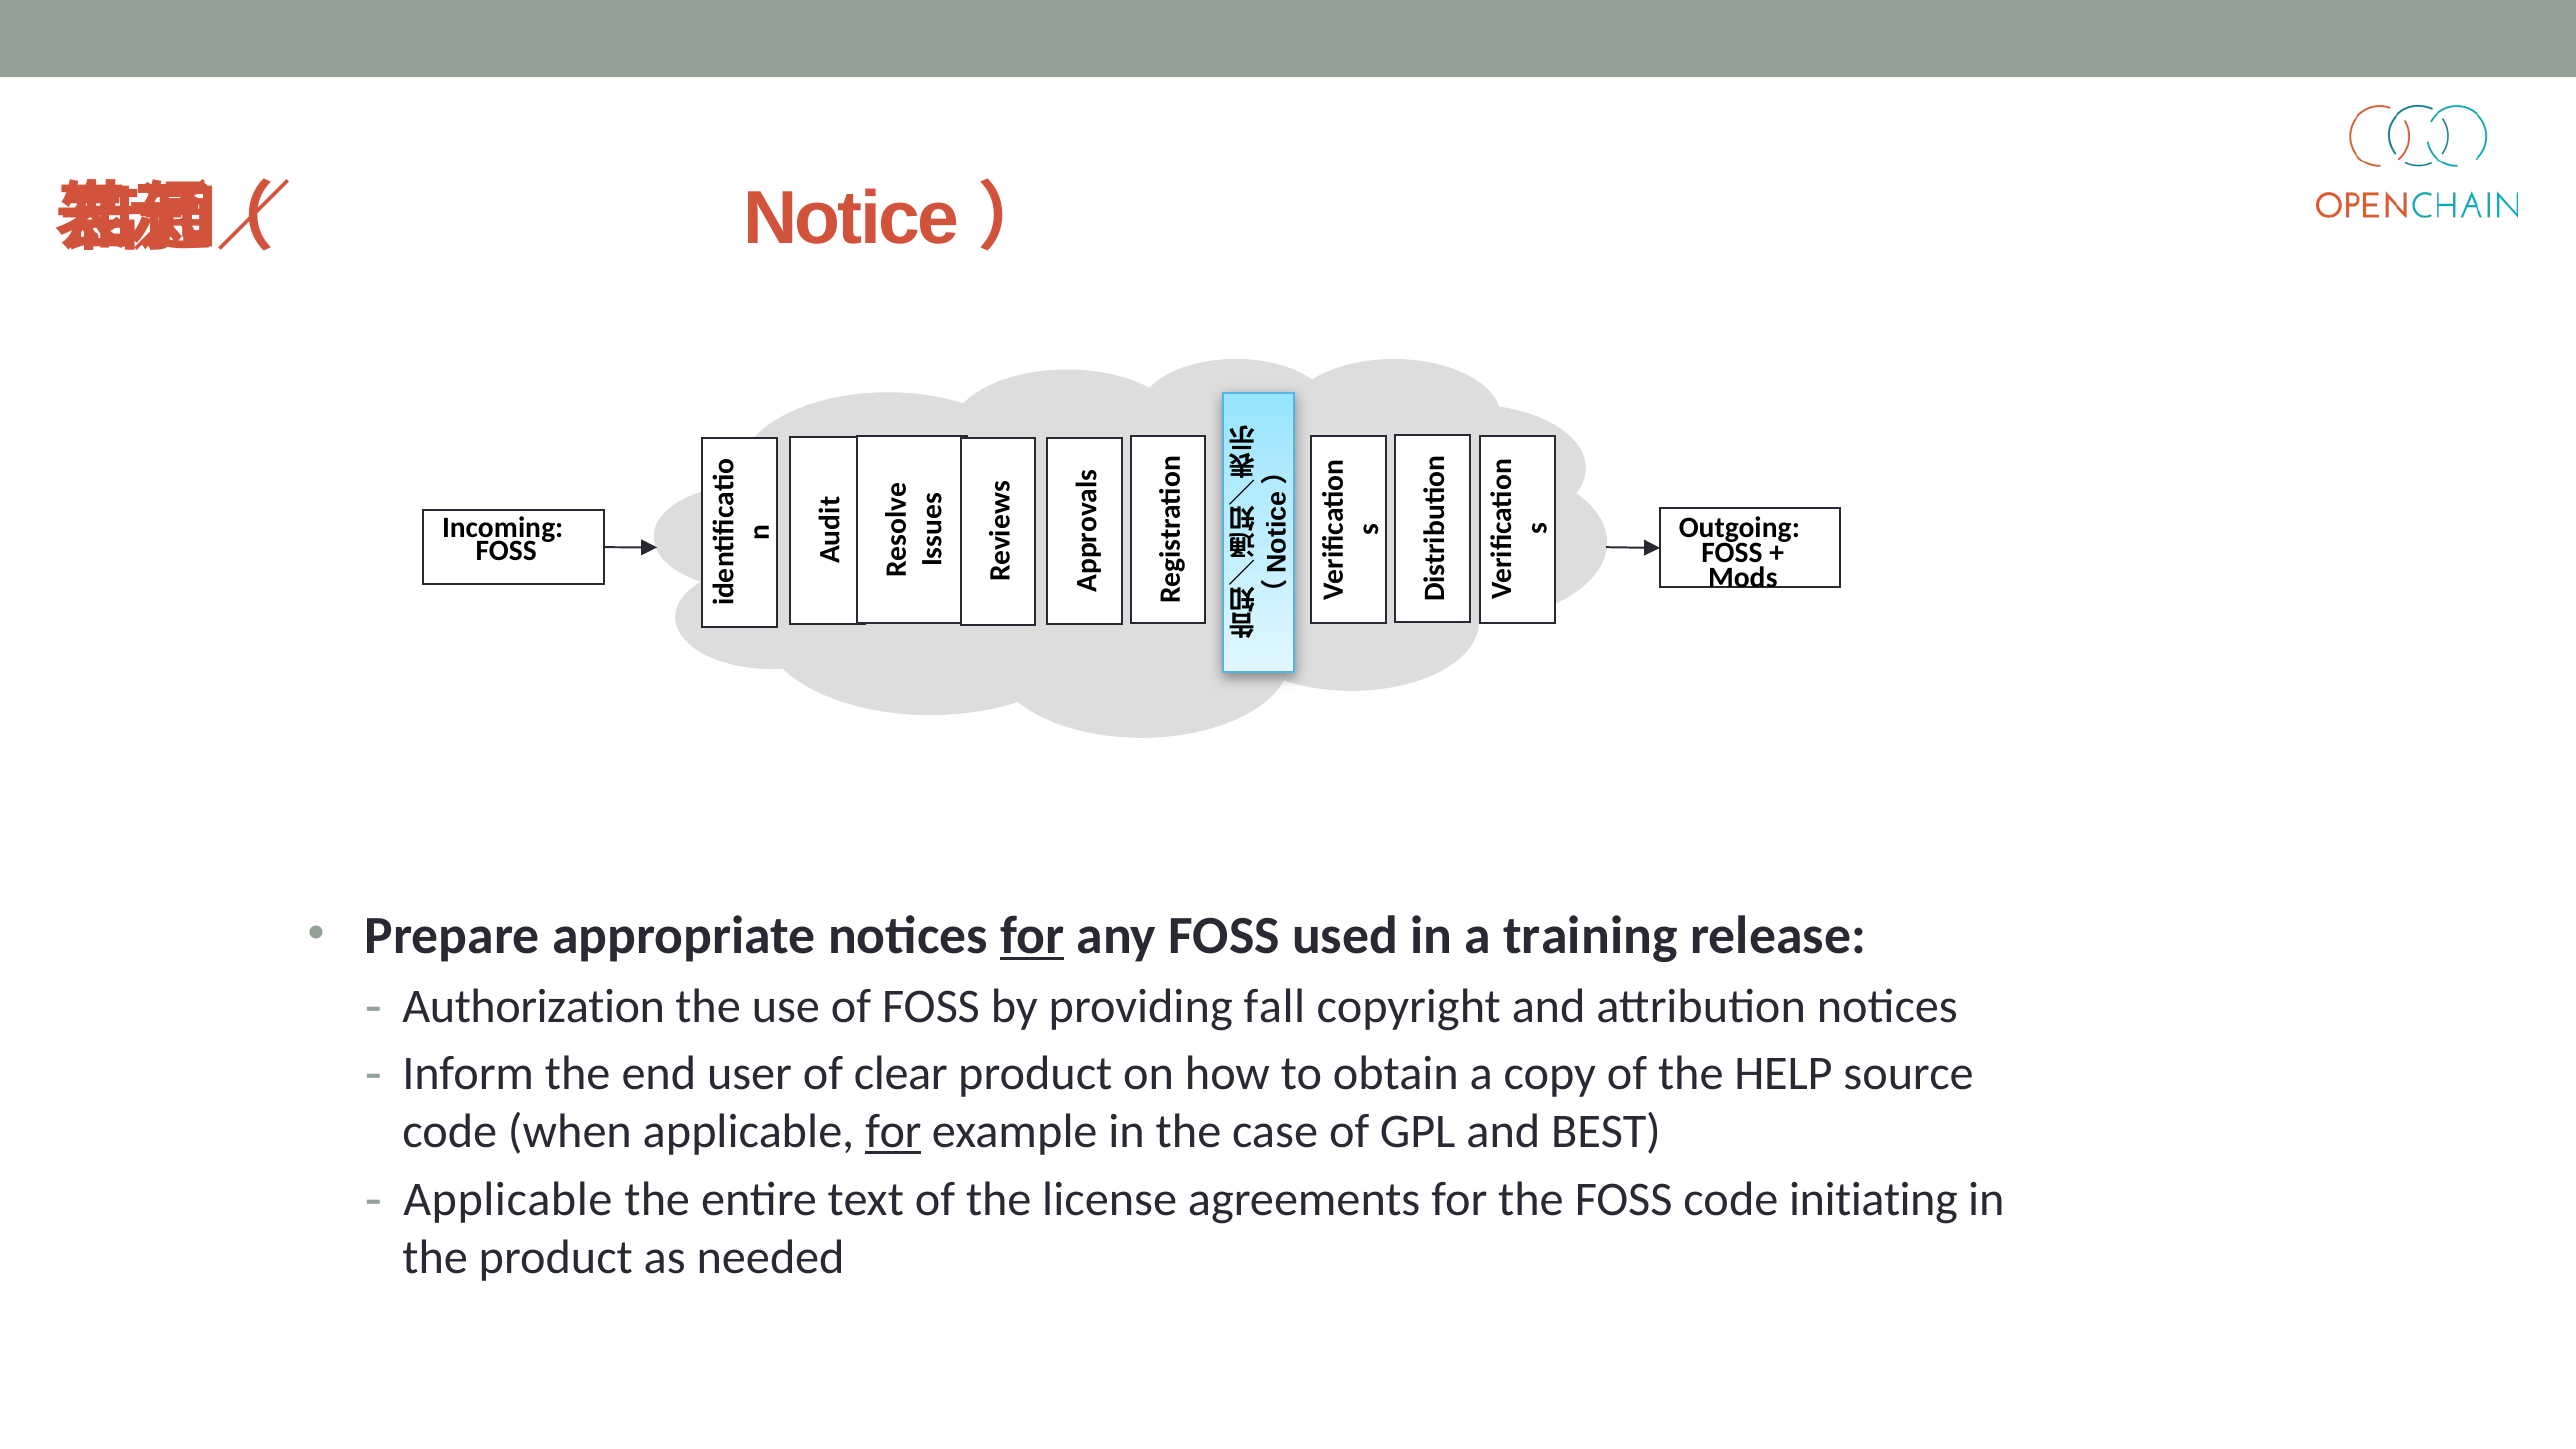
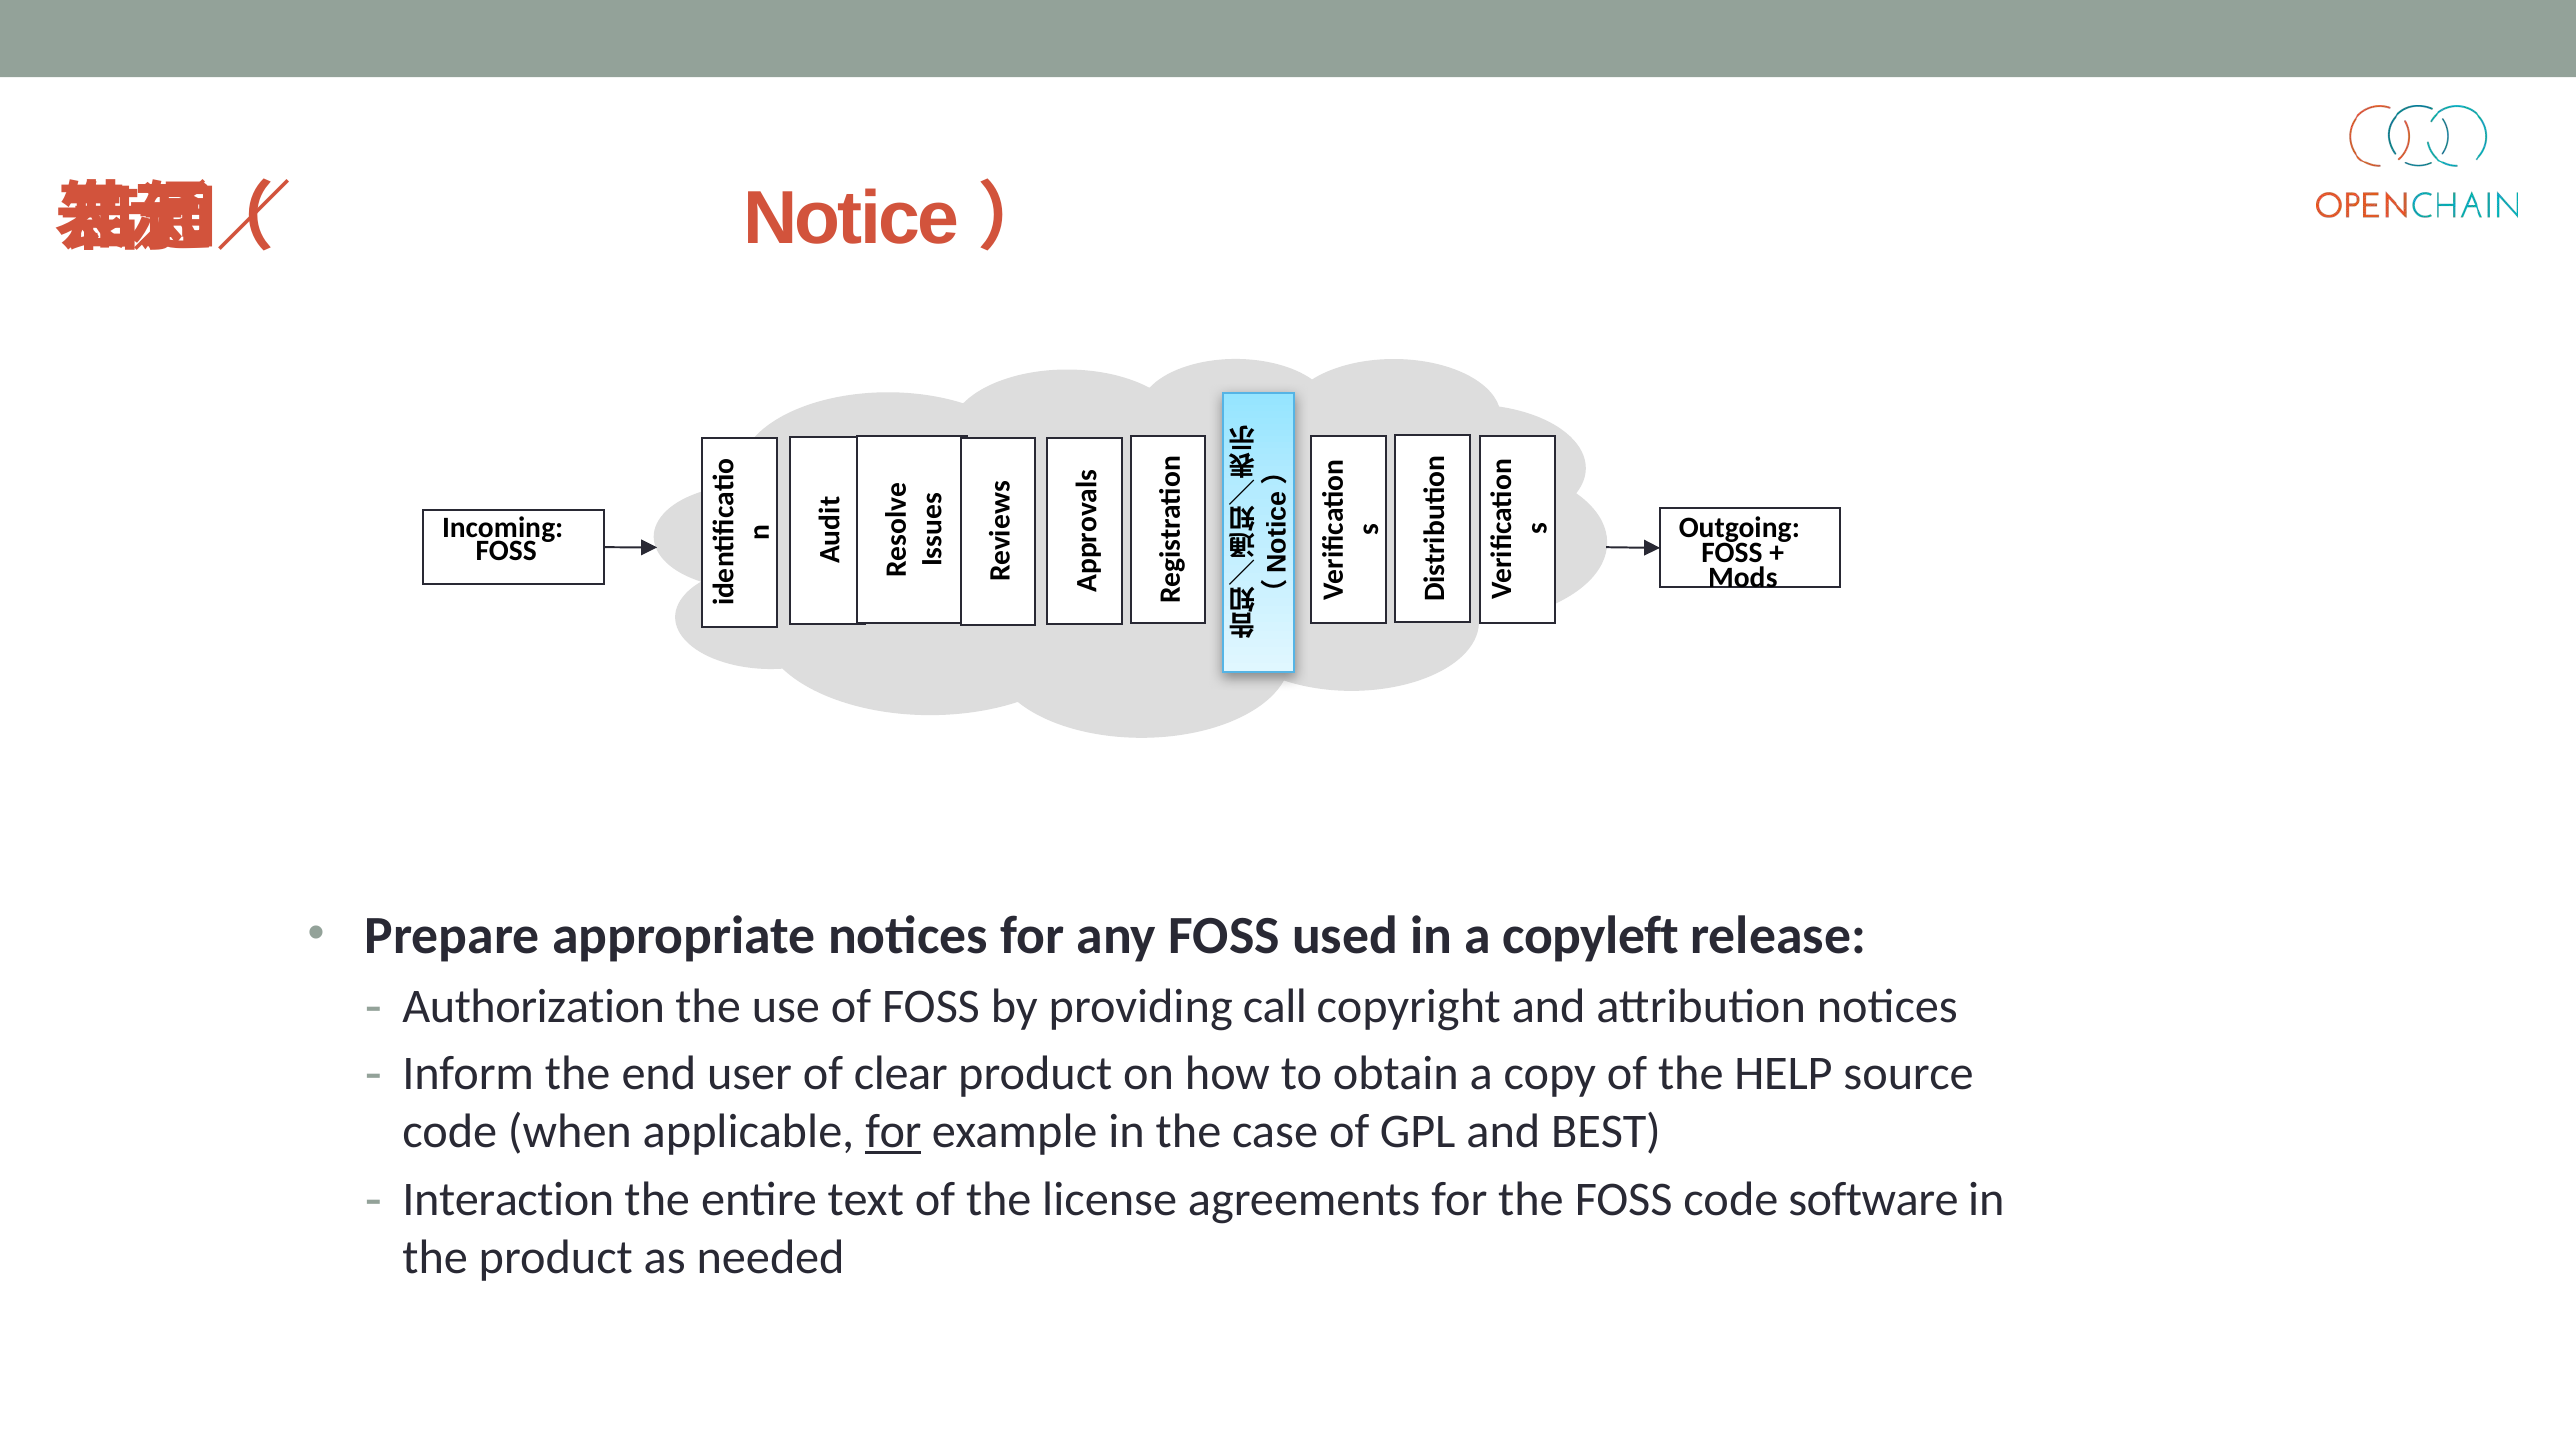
for at (1032, 936) underline: present -> none
training: training -> copyleft
fall: fall -> call
Applicable at (508, 1199): Applicable -> Interaction
initiating: initiating -> software
